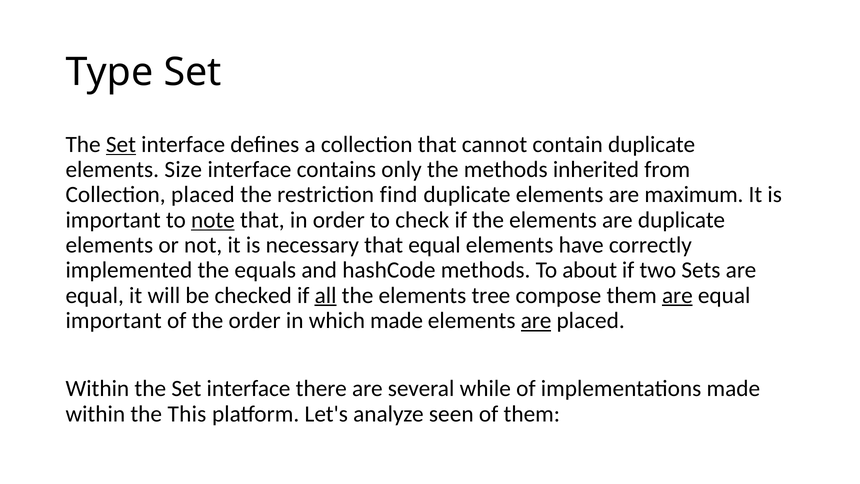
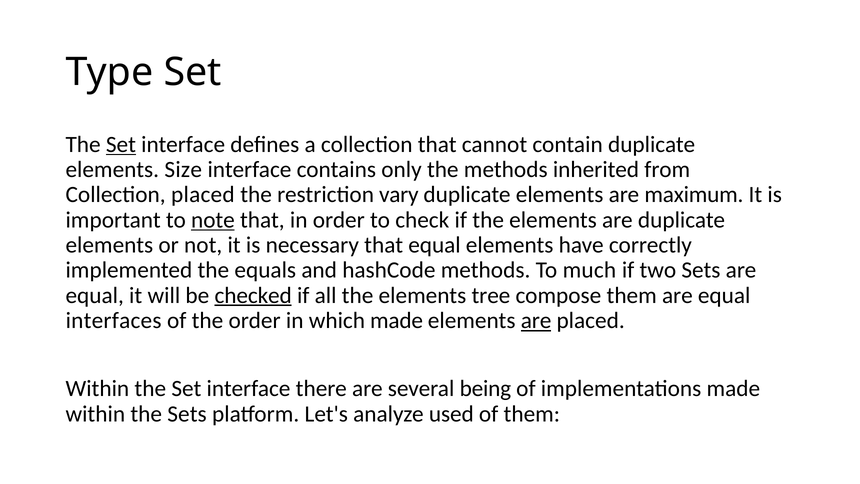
find: find -> vary
about: about -> much
checked underline: none -> present
all underline: present -> none
are at (677, 295) underline: present -> none
important at (114, 320): important -> interfaces
while: while -> being
the This: This -> Sets
seen: seen -> used
